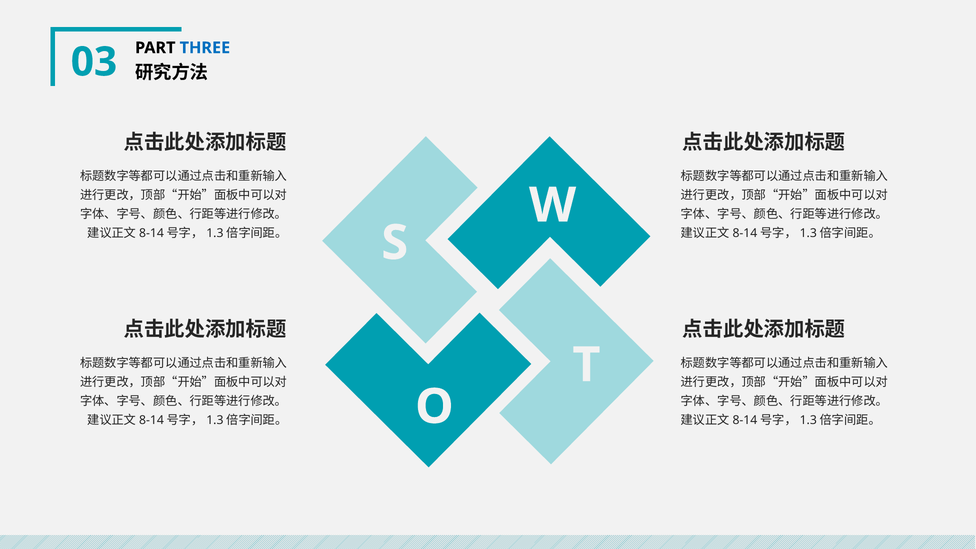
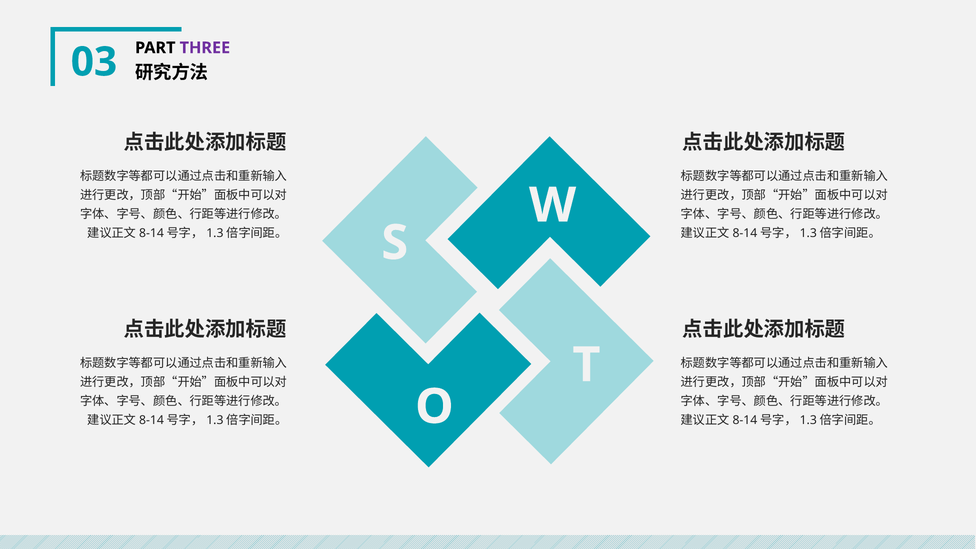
THREE colour: blue -> purple
